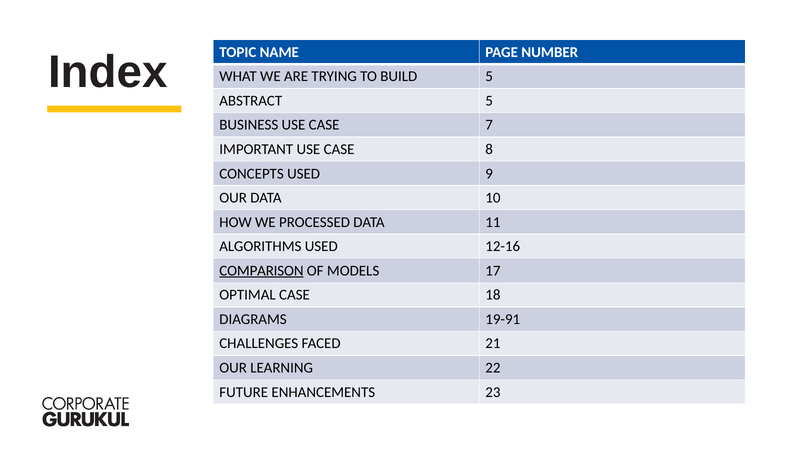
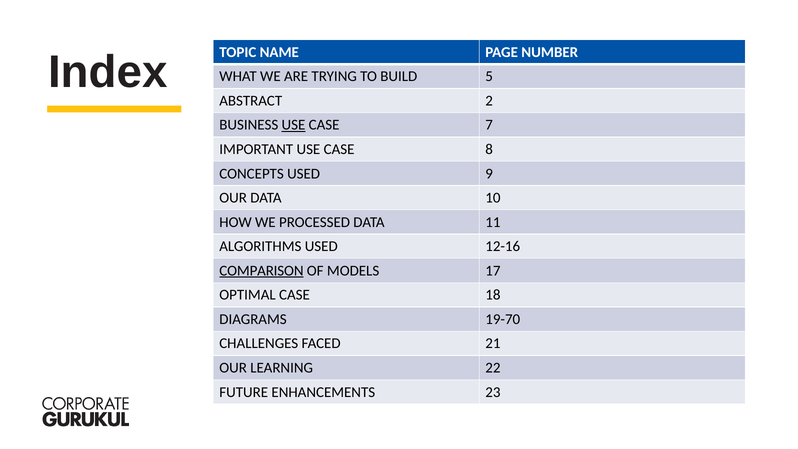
ABSTRACT 5: 5 -> 2
USE at (293, 125) underline: none -> present
19-91: 19-91 -> 19-70
